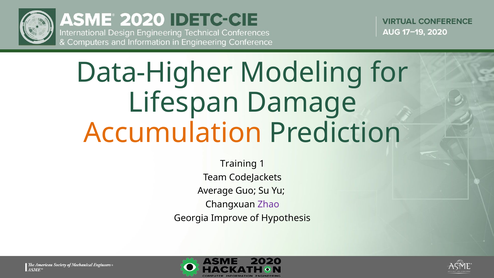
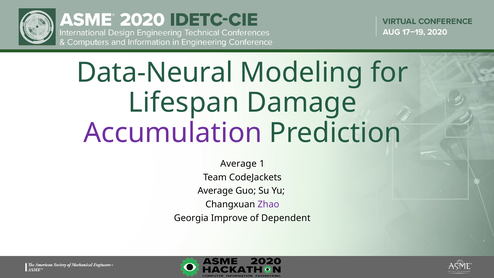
Data-Higher: Data-Higher -> Data-Neural
Accumulation colour: orange -> purple
Training at (239, 164): Training -> Average
Hypothesis: Hypothesis -> Dependent
